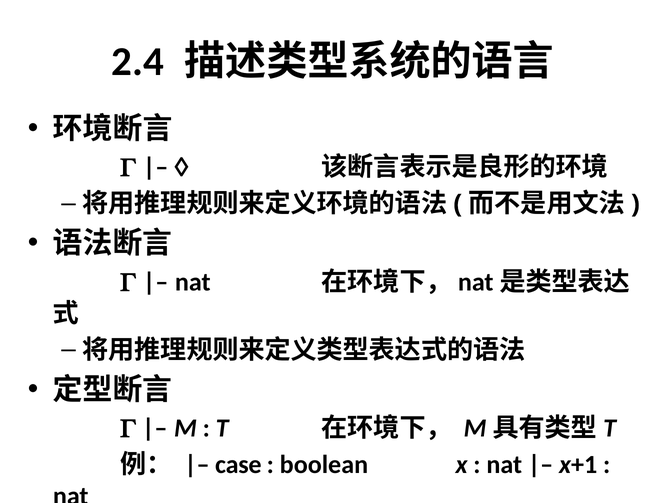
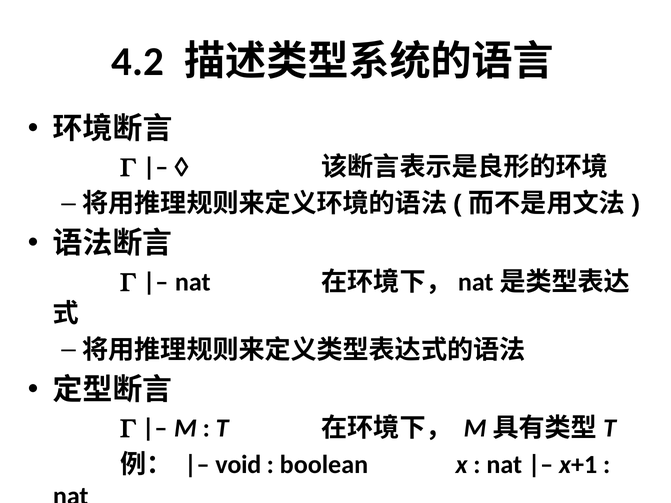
2.4: 2.4 -> 4.2
case: case -> void
